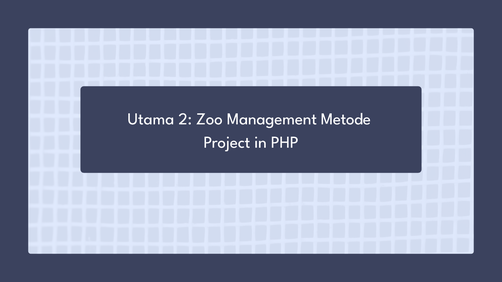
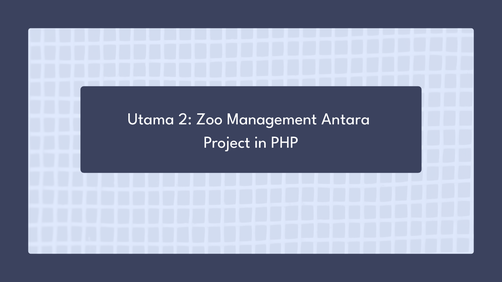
Metode: Metode -> Antara
